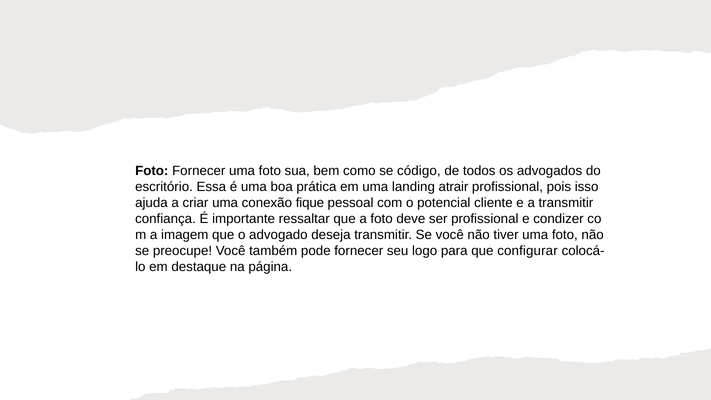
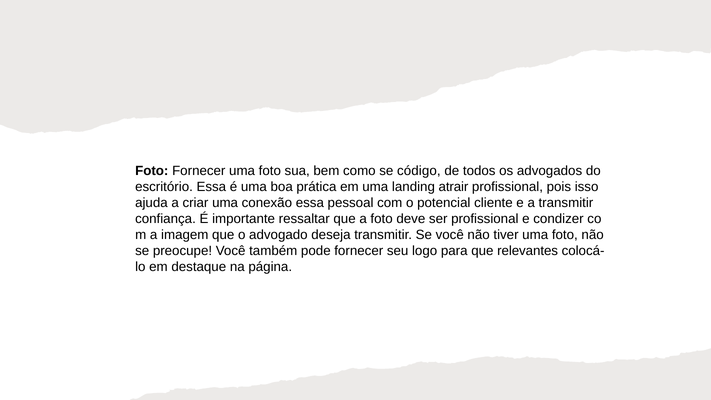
conexão fique: fique -> essa
configurar: configurar -> relevantes
